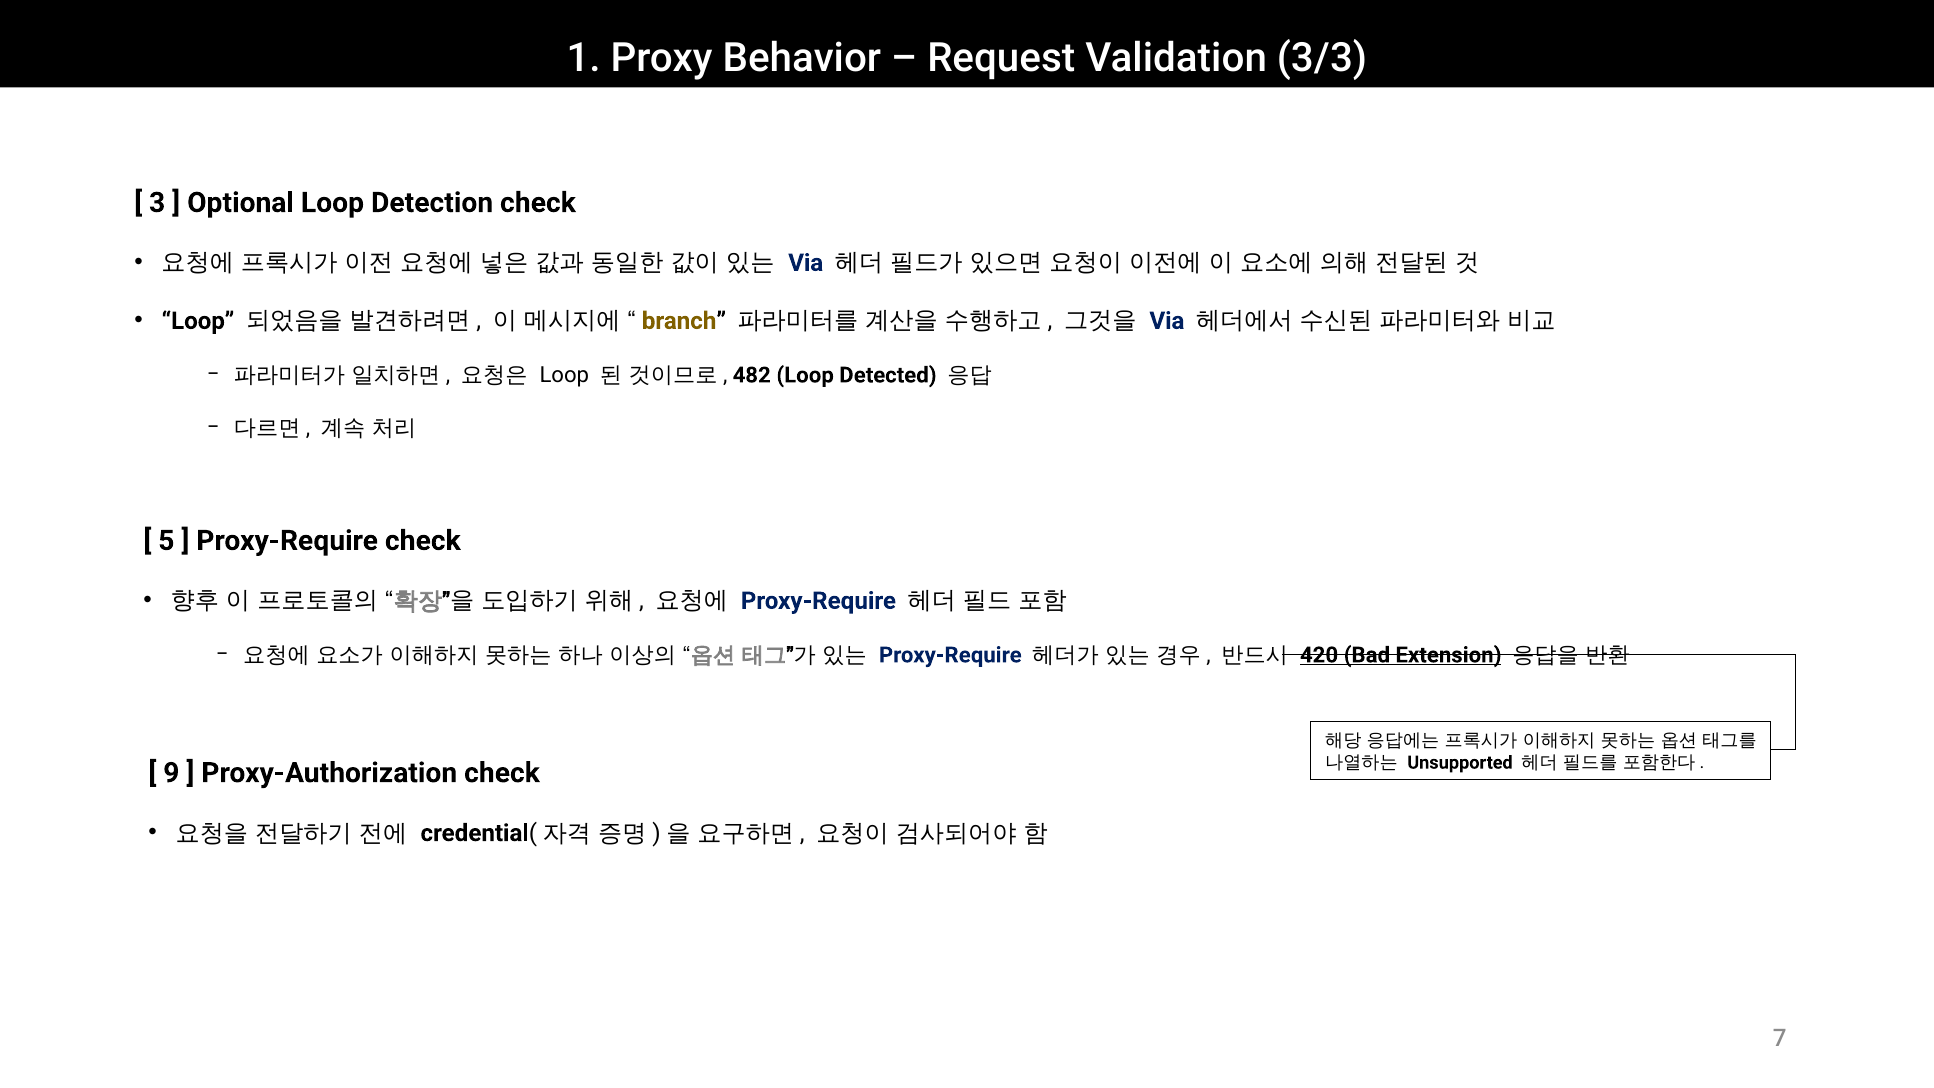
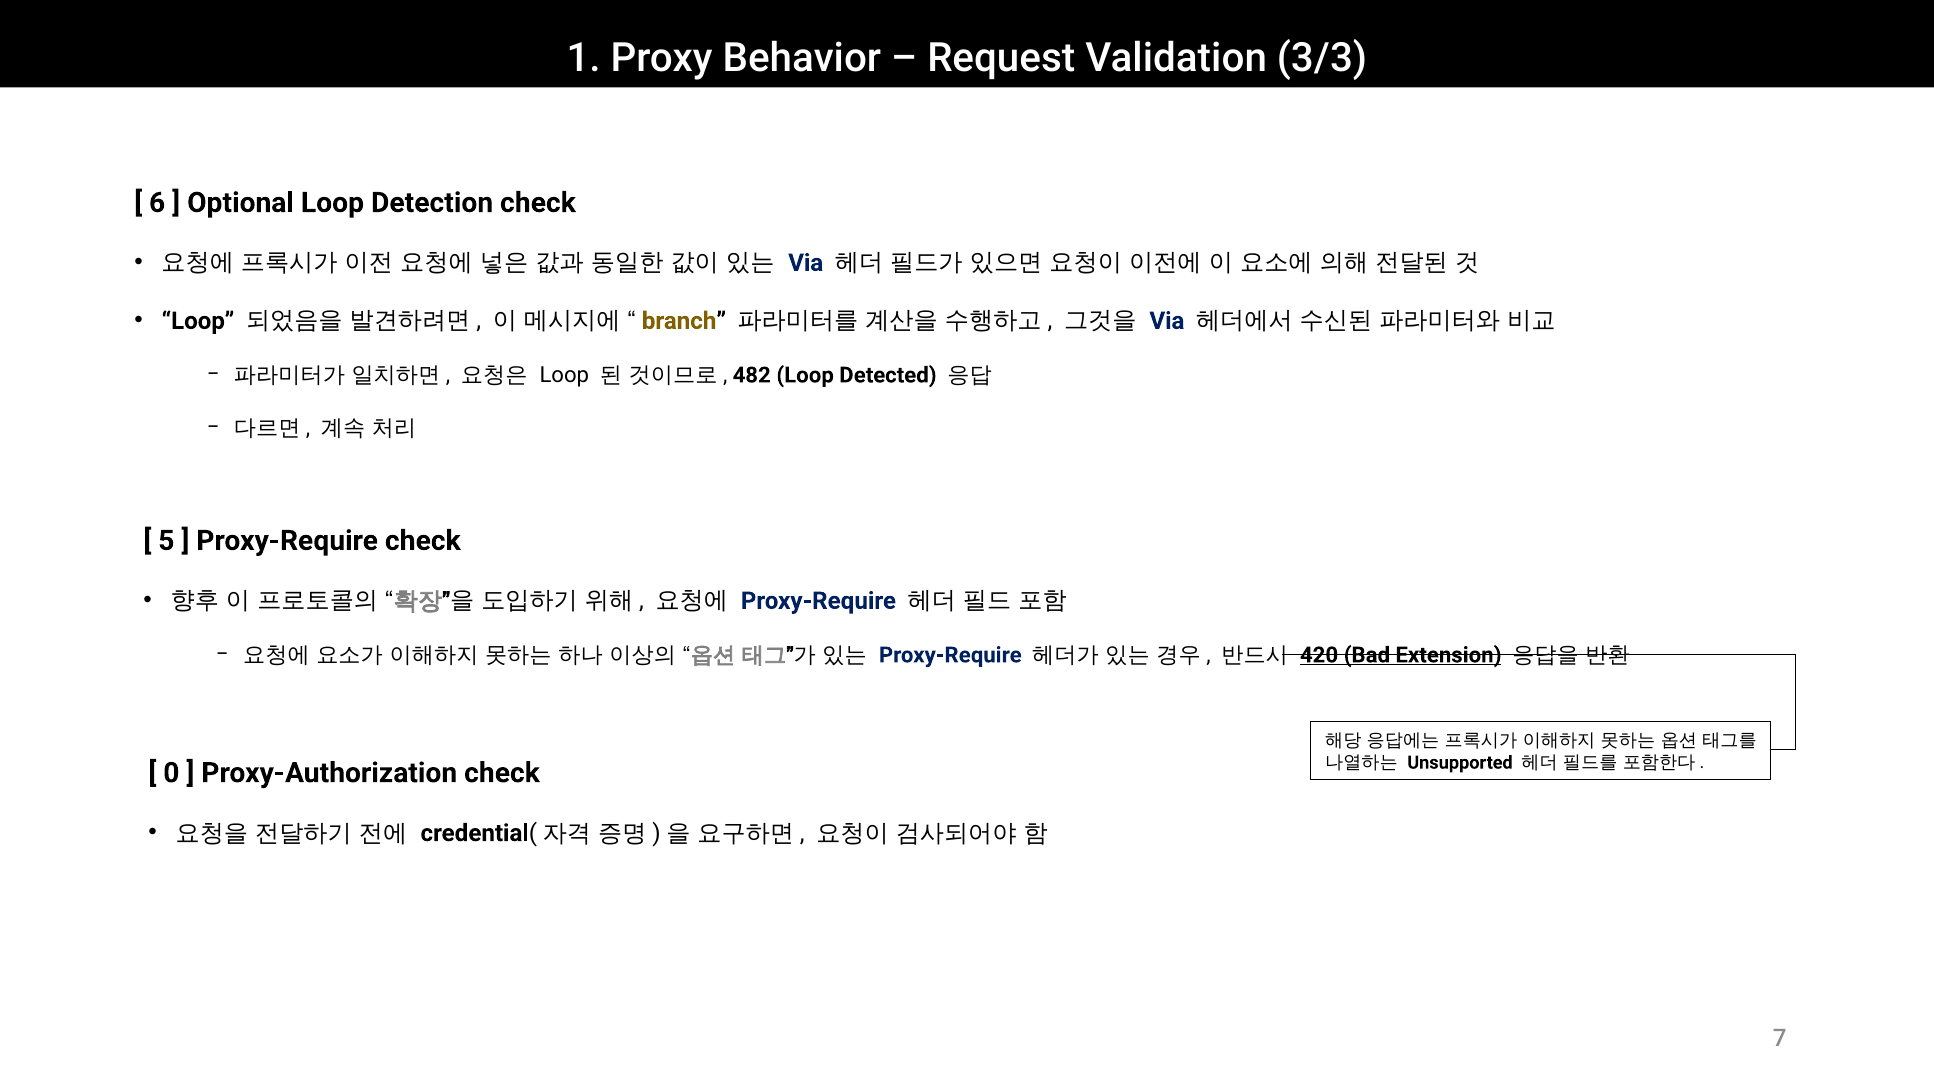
3: 3 -> 6
9: 9 -> 0
